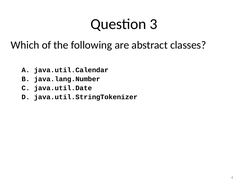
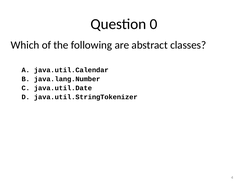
3: 3 -> 0
